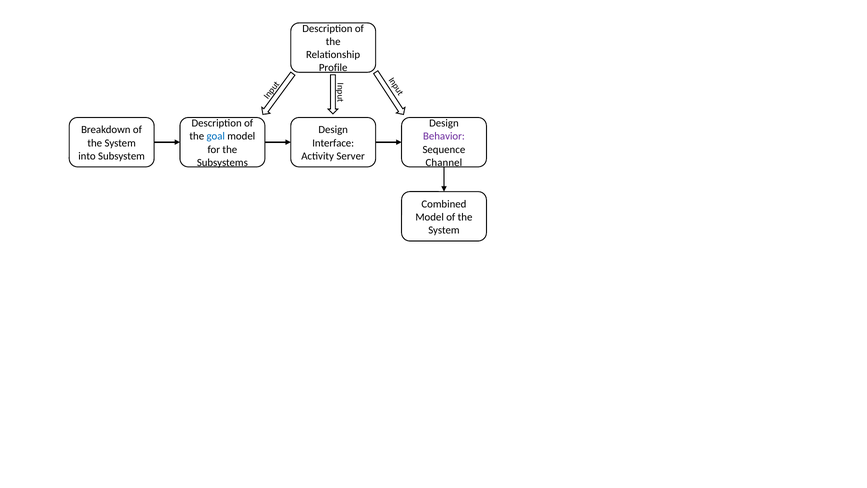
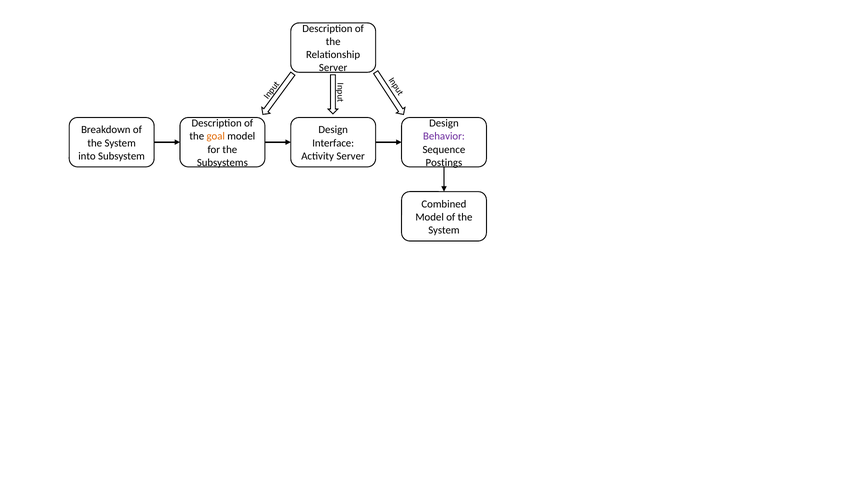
Profile at (333, 68): Profile -> Server
goal colour: blue -> orange
Channel: Channel -> Postings
